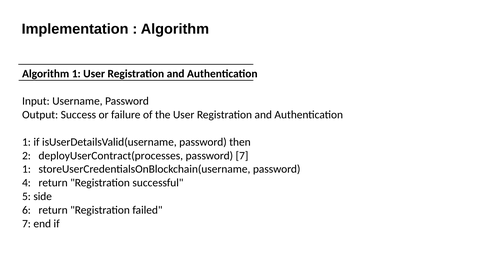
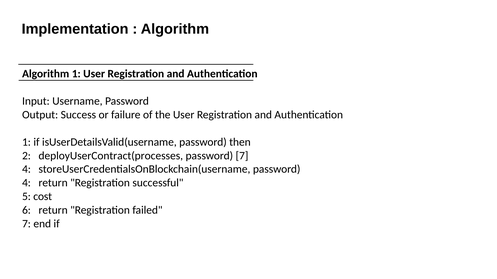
1 at (27, 170): 1 -> 4
side: side -> cost
